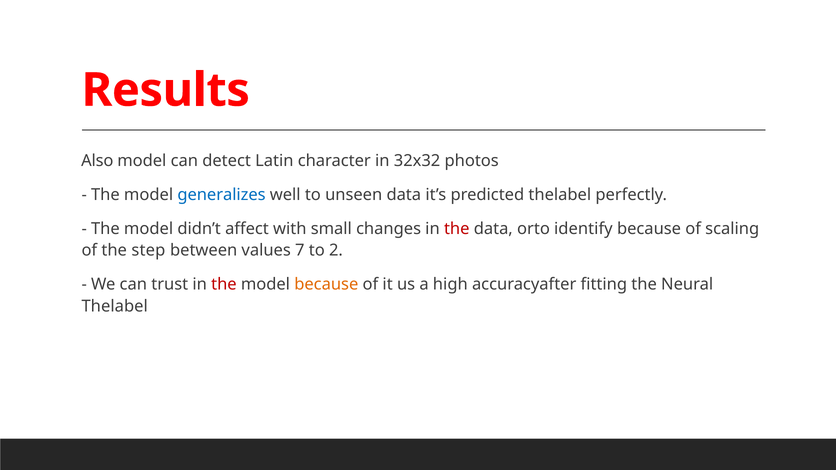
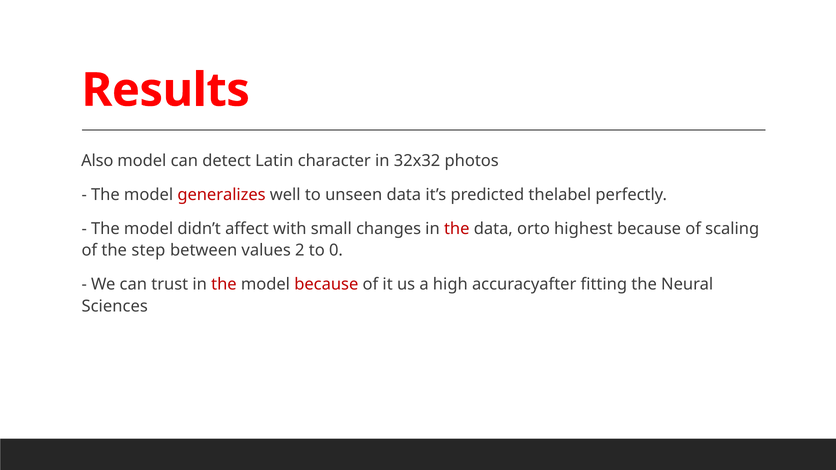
generalizes colour: blue -> red
identify: identify -> highest
7: 7 -> 2
2: 2 -> 0
because at (326, 285) colour: orange -> red
Thelabel at (115, 306): Thelabel -> Sciences
